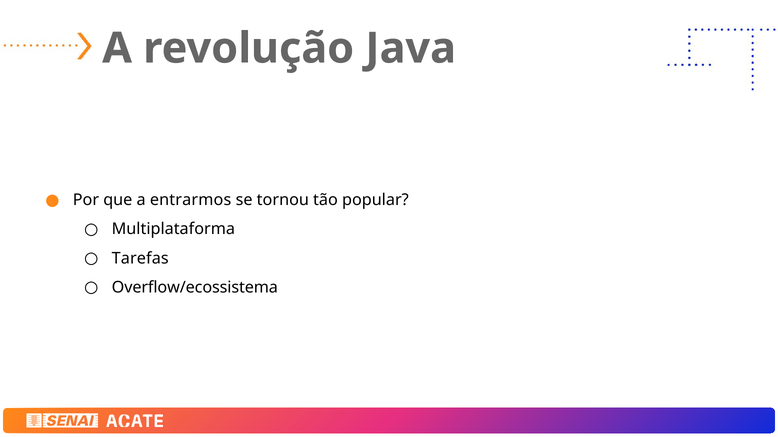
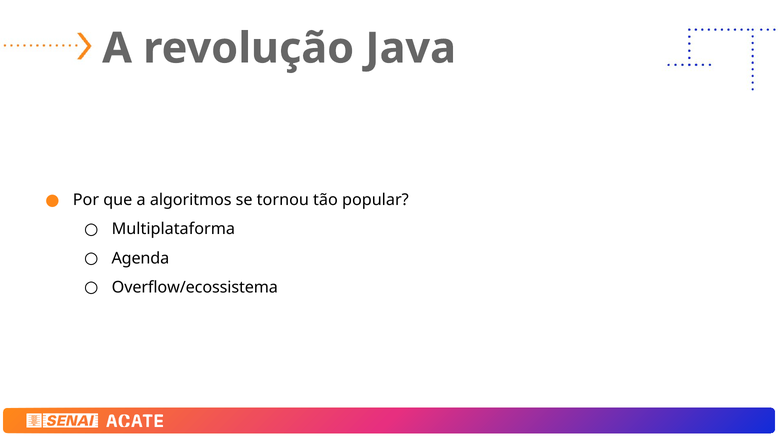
entrarmos: entrarmos -> algoritmos
Tarefas: Tarefas -> Agenda
